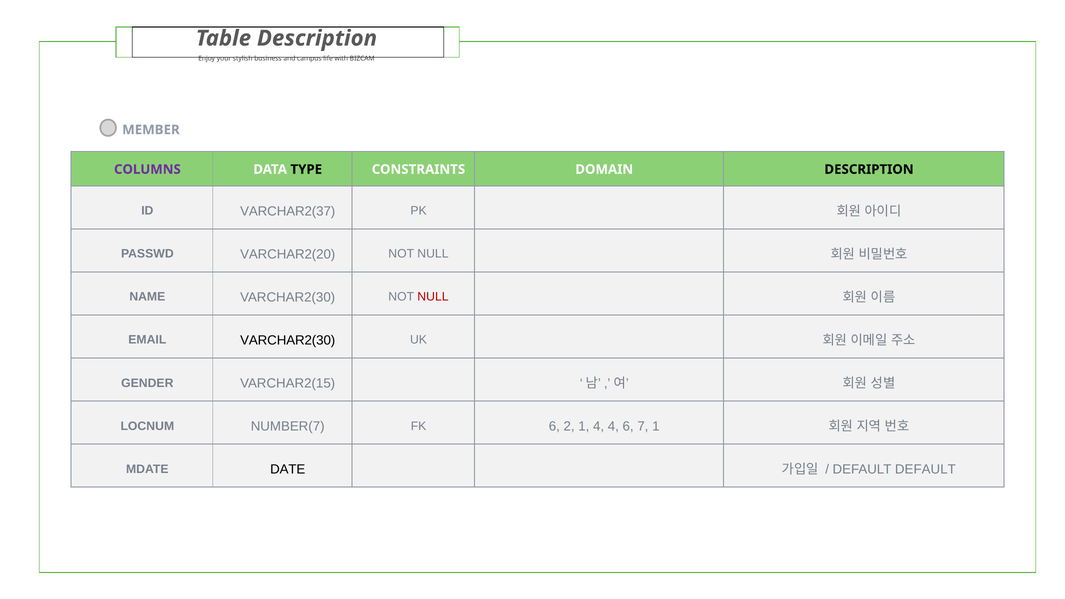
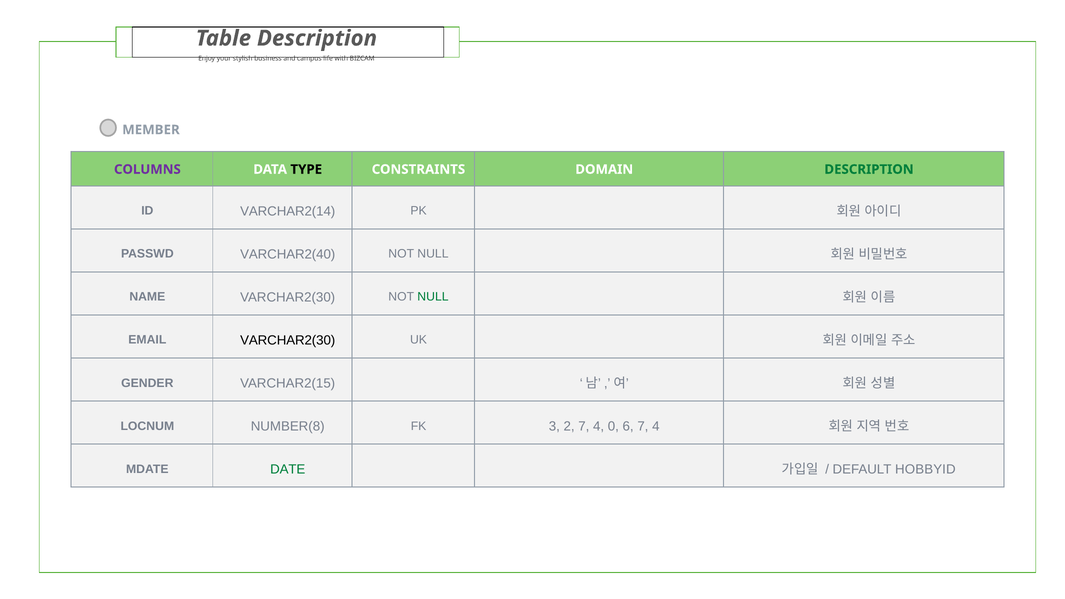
DESCRIPTION at (869, 169) colour: black -> green
VARCHAR2(37: VARCHAR2(37 -> VARCHAR2(14
VARCHAR2(20: VARCHAR2(20 -> VARCHAR2(40
NULL at (433, 297) colour: red -> green
NUMBER(7: NUMBER(7 -> NUMBER(8
FK 6: 6 -> 3
2 1: 1 -> 7
4 4: 4 -> 0
6 7 1: 1 -> 4
DATE colour: black -> green
DEFAULT DEFAULT: DEFAULT -> HOBBYID
